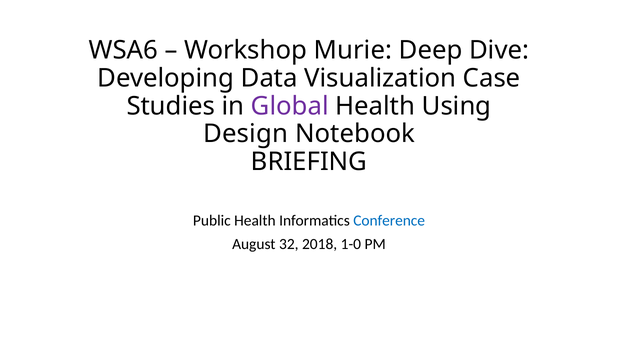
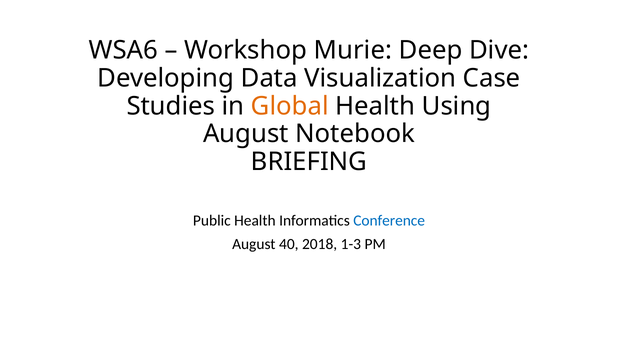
Global colour: purple -> orange
Design at (246, 134): Design -> August
32: 32 -> 40
1-0: 1-0 -> 1-3
